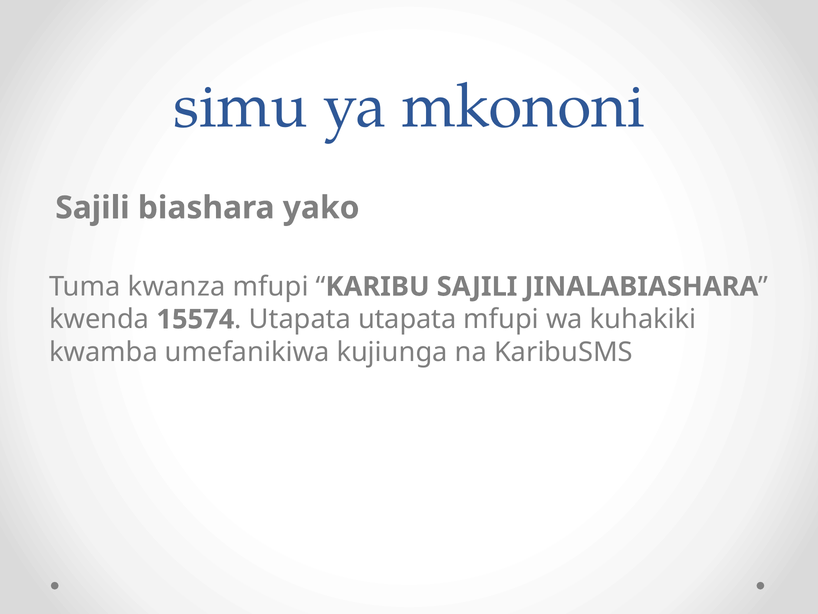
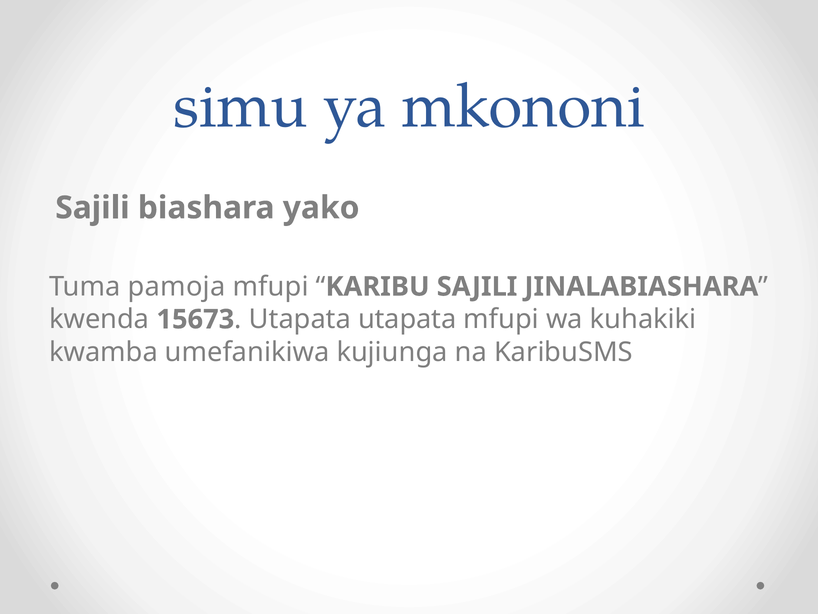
kwanza: kwanza -> pamoja
15574: 15574 -> 15673
